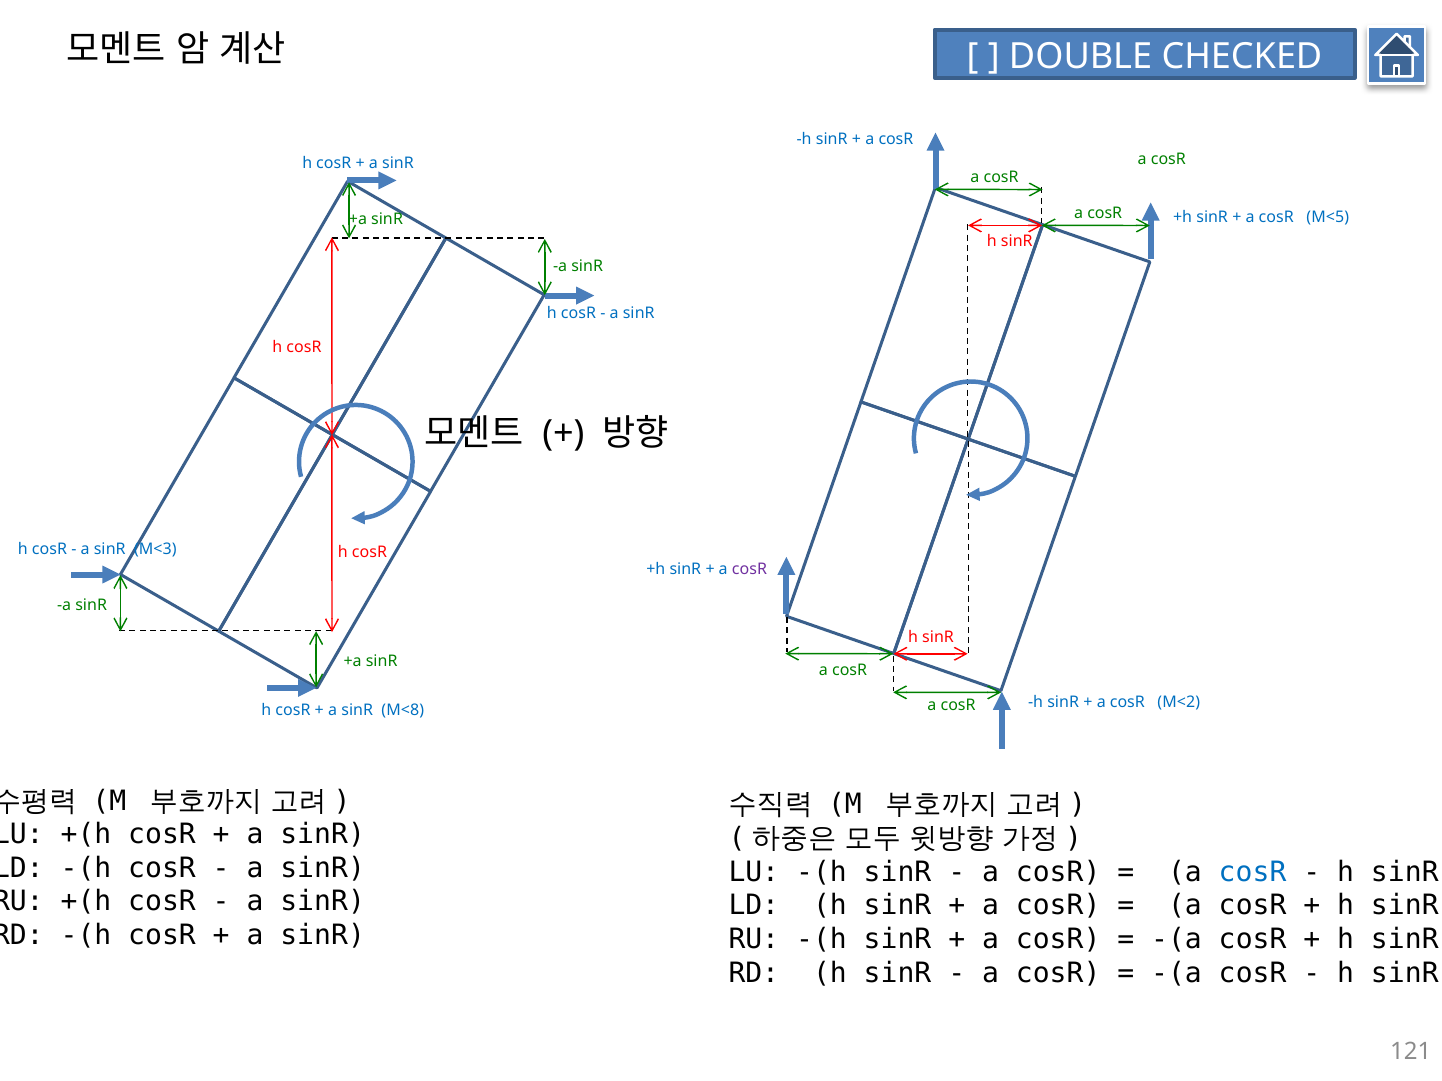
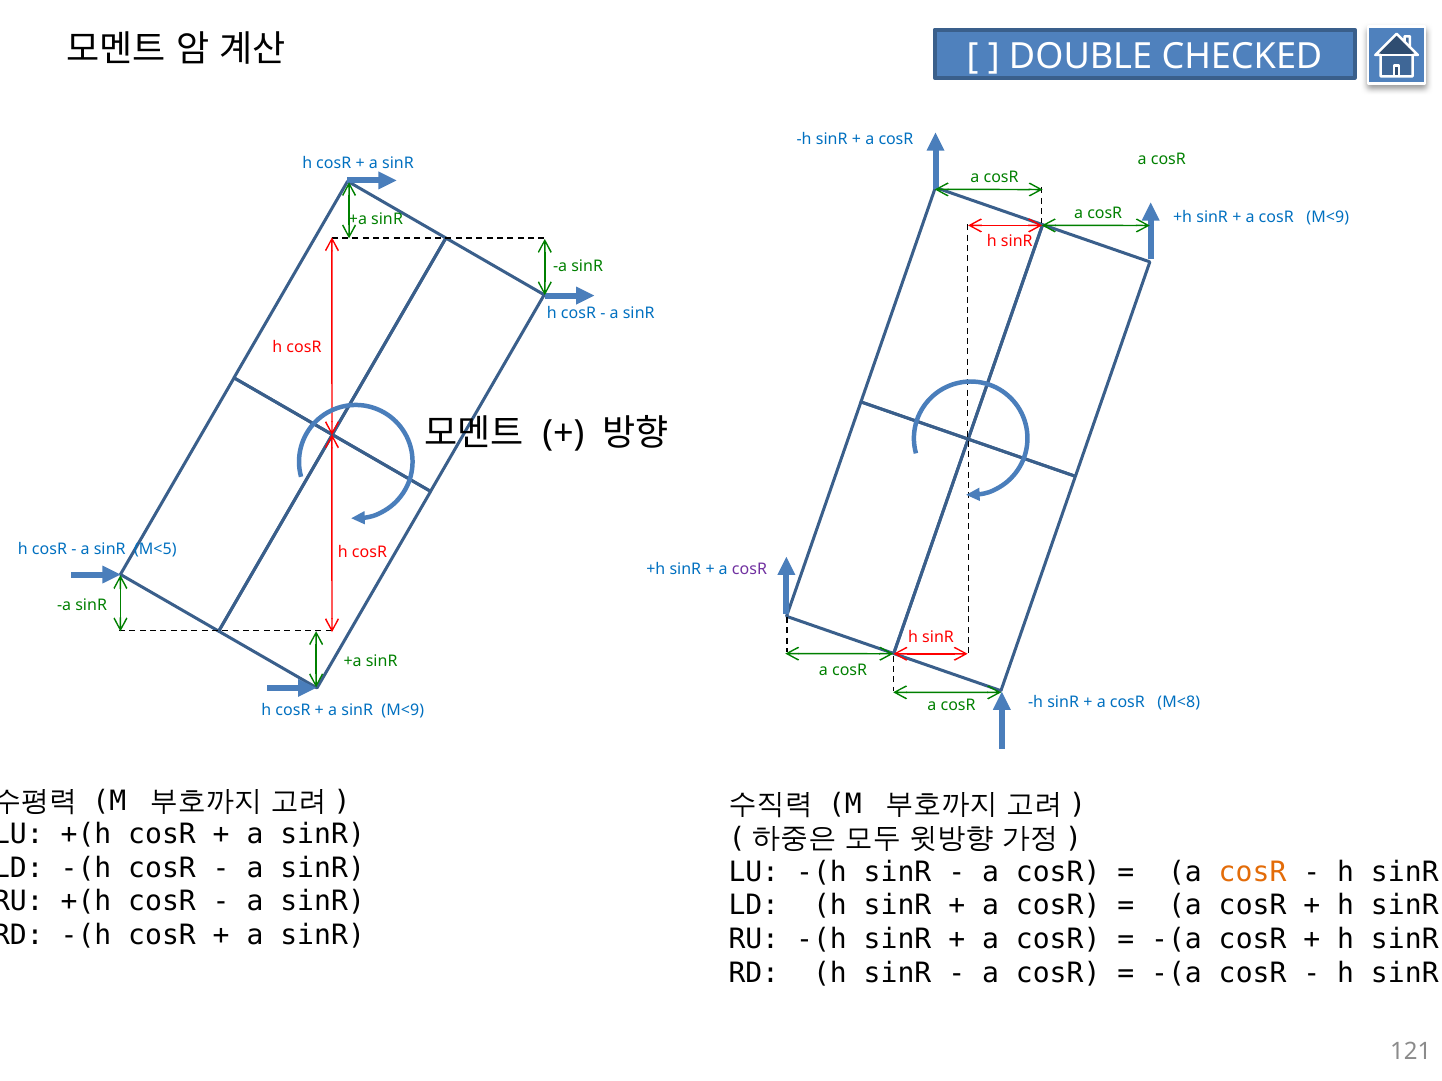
cosR M<5: M<5 -> M<9
M<3: M<3 -> M<5
M<2: M<2 -> M<8
sinR M<8: M<8 -> M<9
cosR at (1253, 872) colour: blue -> orange
